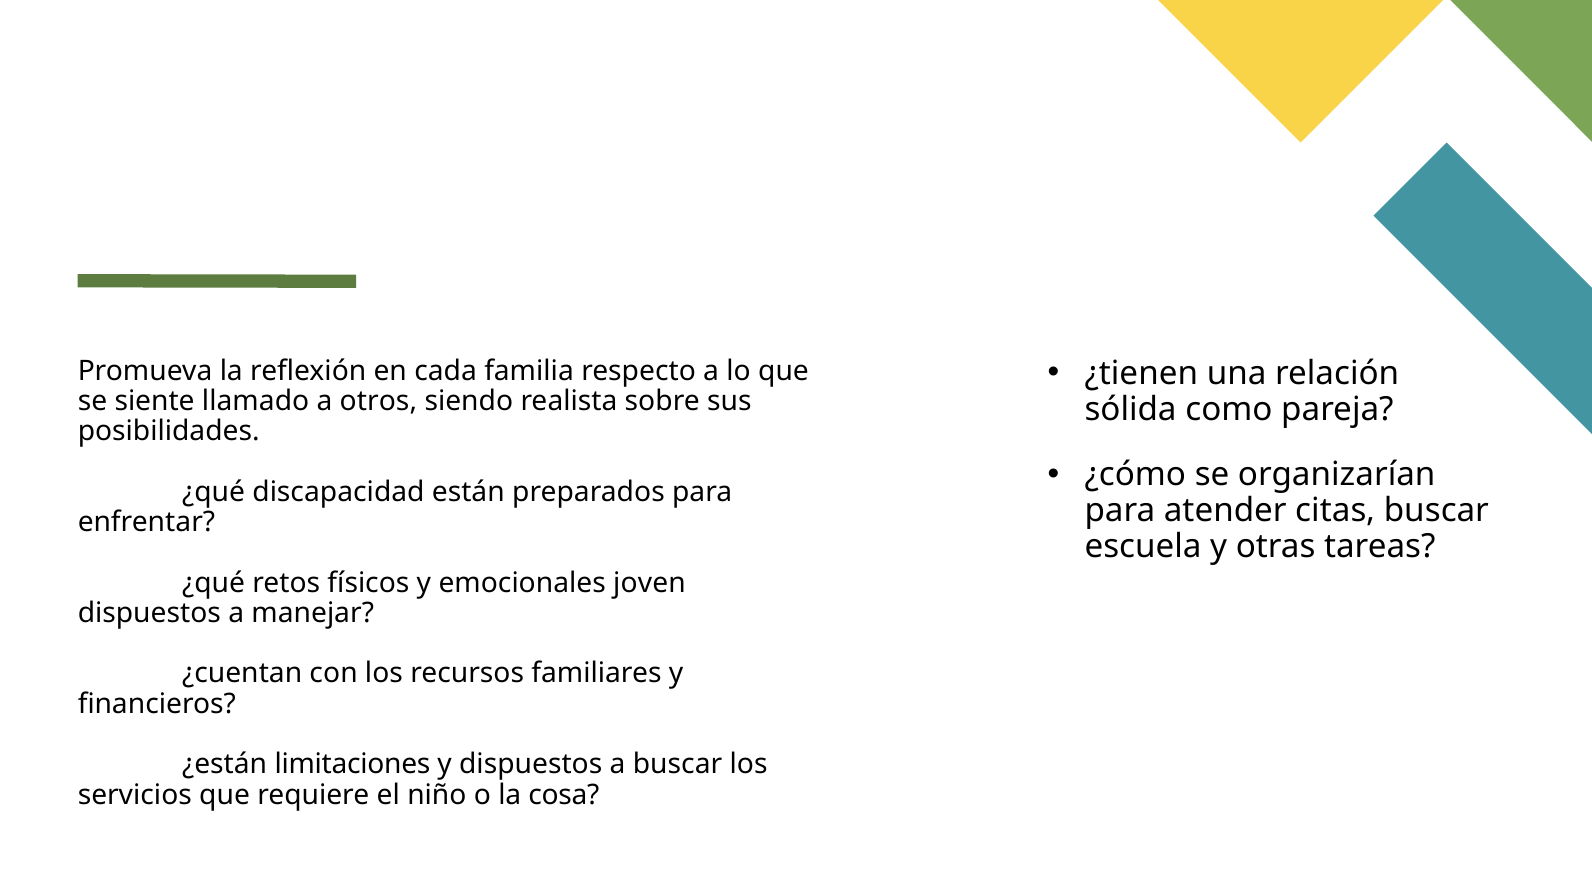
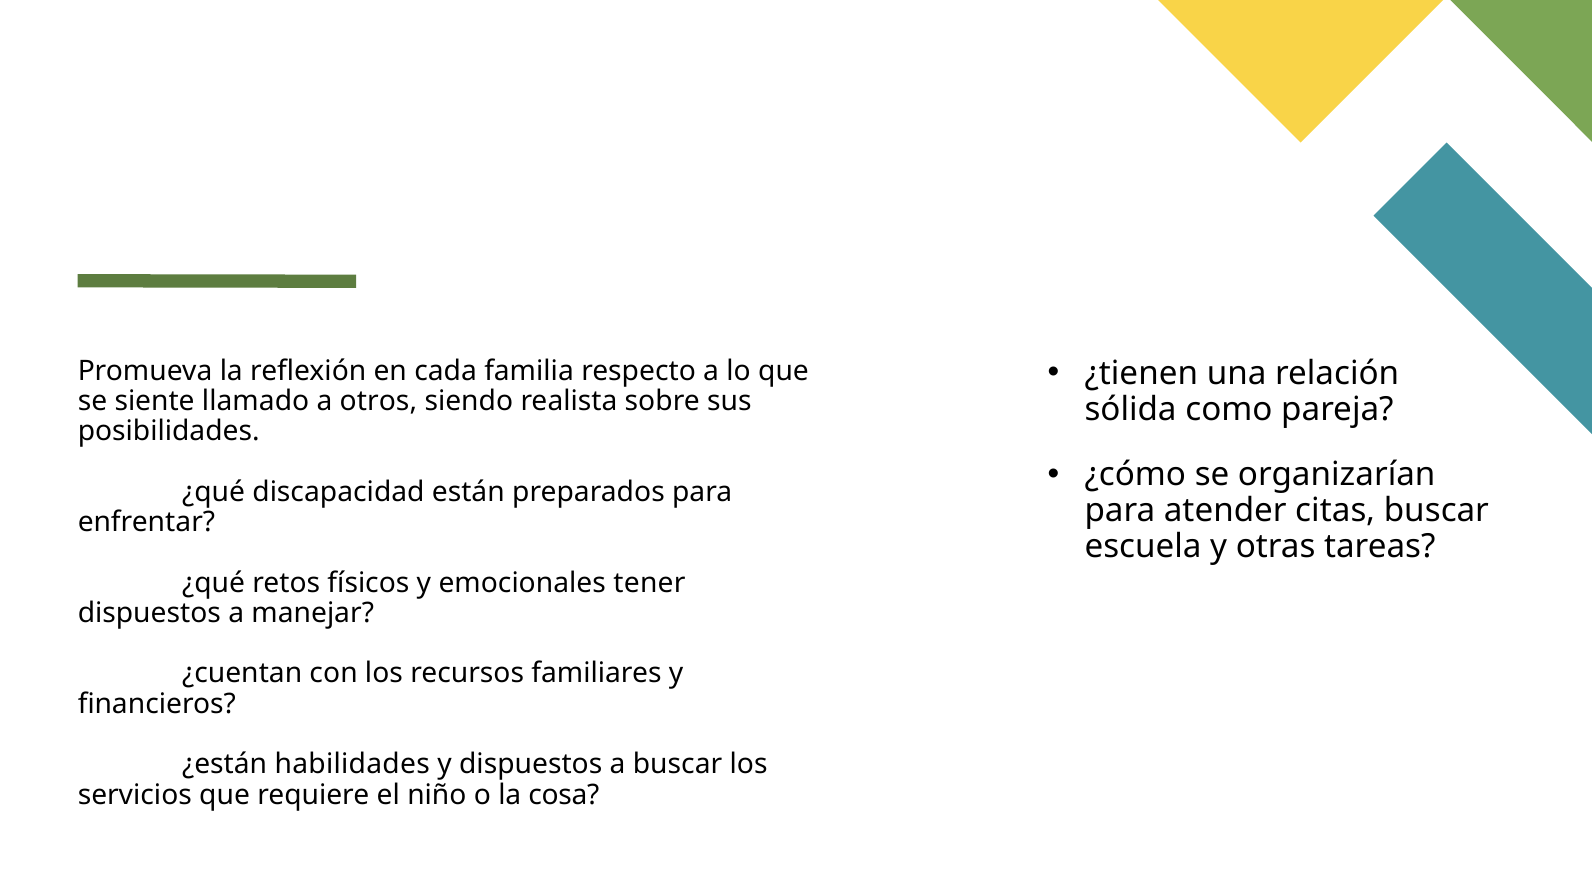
joven: joven -> tener
limitaciones: limitaciones -> habilidades
